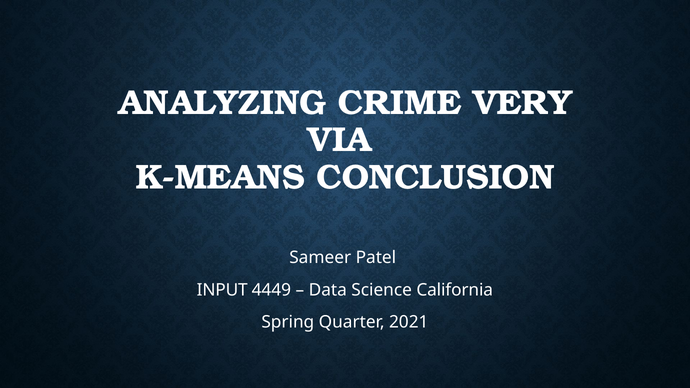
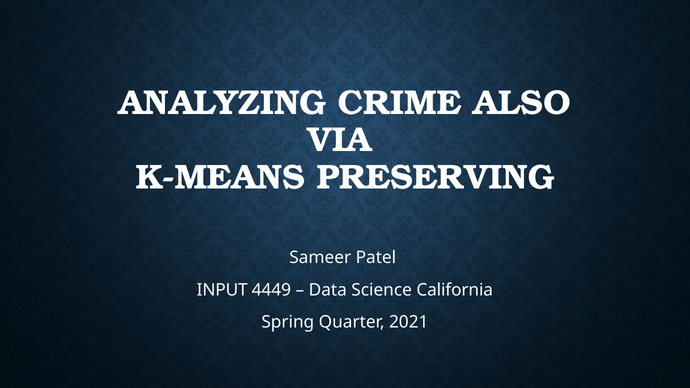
VERY: VERY -> ALSO
CONCLUSION: CONCLUSION -> PRESERVING
